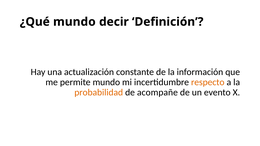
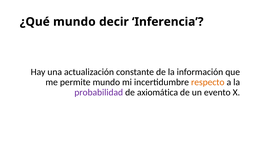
Definición: Definición -> Inferencia
probabilidad colour: orange -> purple
acompañe: acompañe -> axiomática
